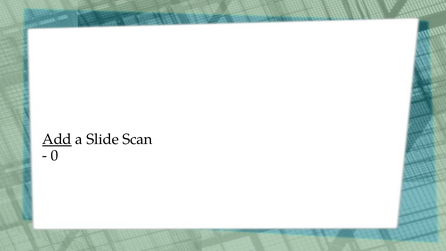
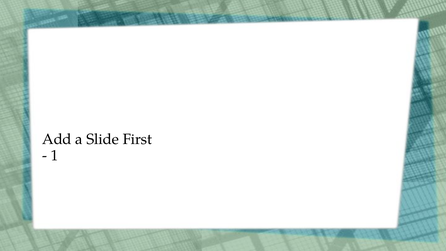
Add underline: present -> none
Scan: Scan -> First
0: 0 -> 1
